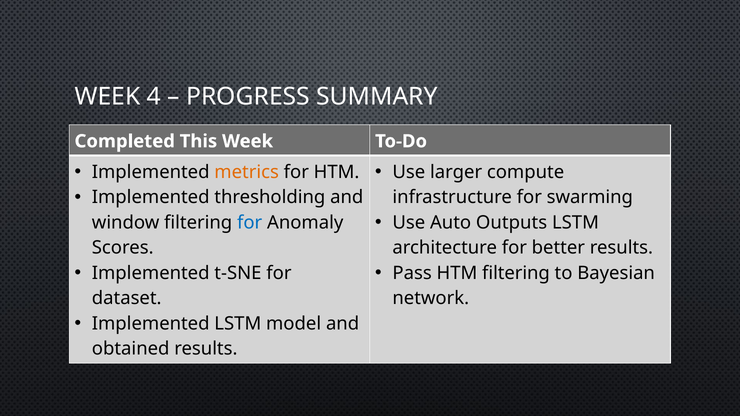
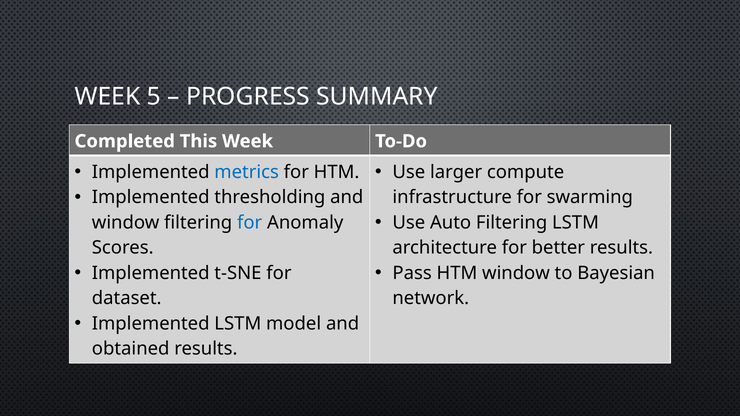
4: 4 -> 5
metrics colour: orange -> blue
Auto Outputs: Outputs -> Filtering
HTM filtering: filtering -> window
